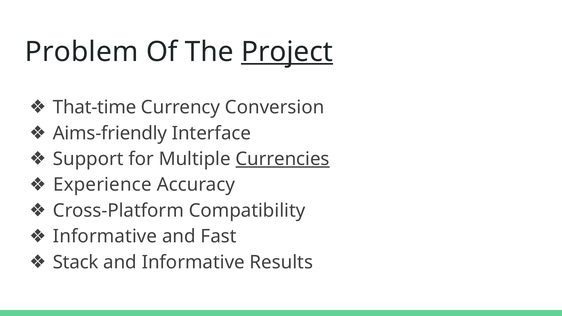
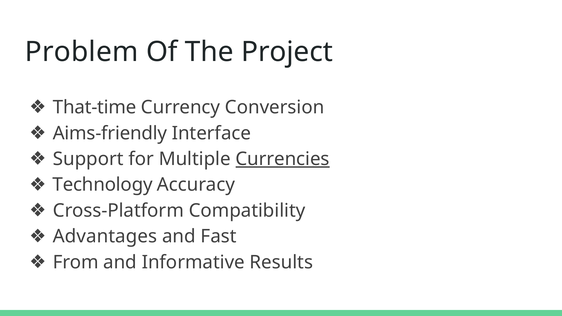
Project underline: present -> none
Experience: Experience -> Technology
Informative at (105, 237): Informative -> Advantages
Stack: Stack -> From
